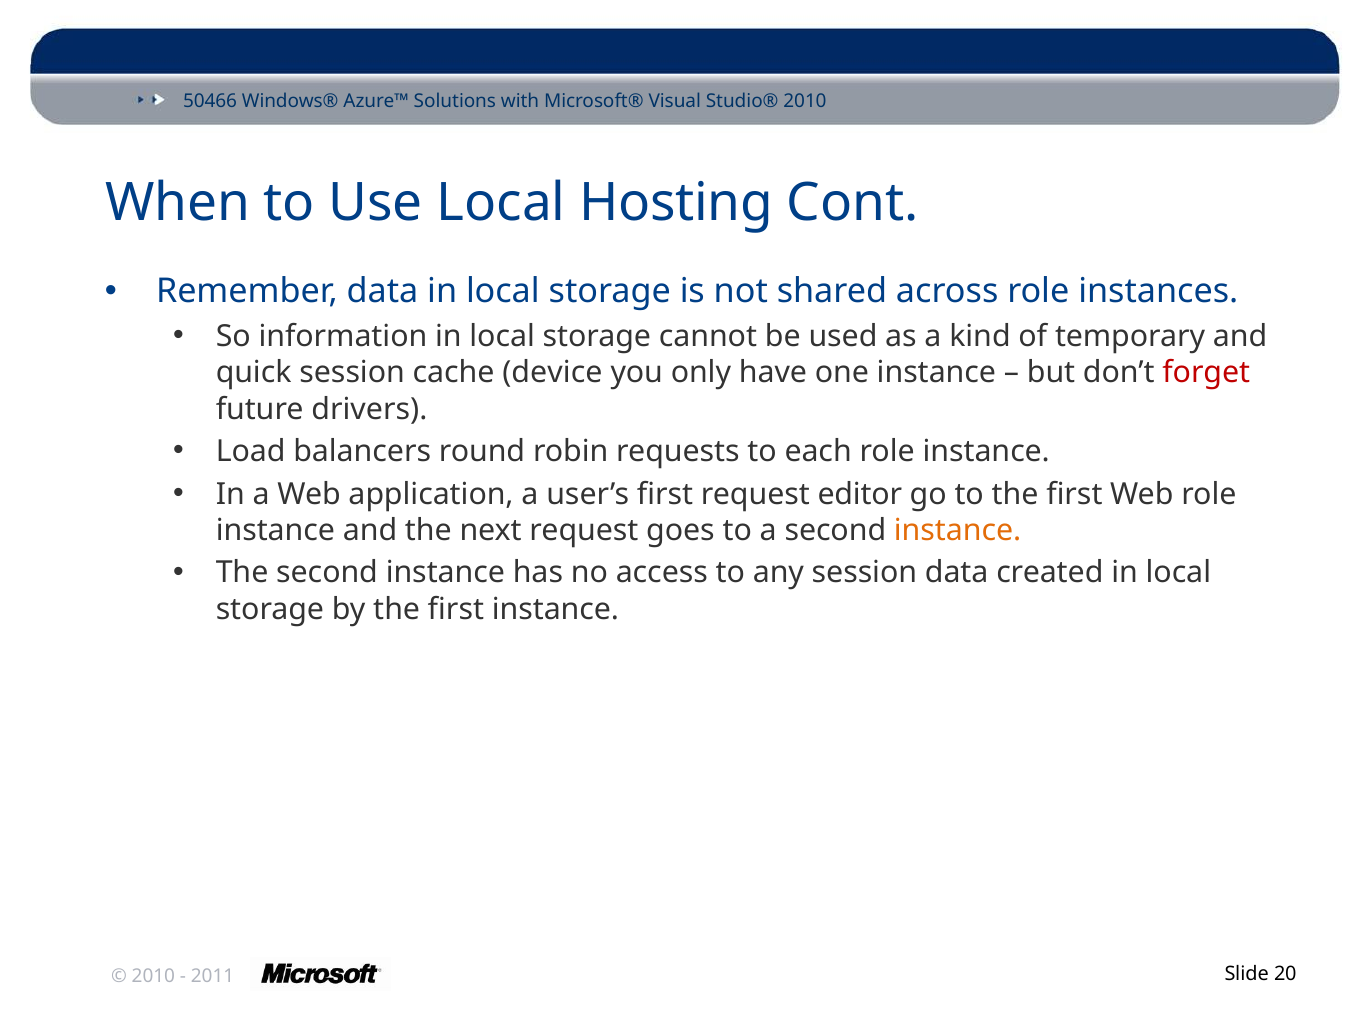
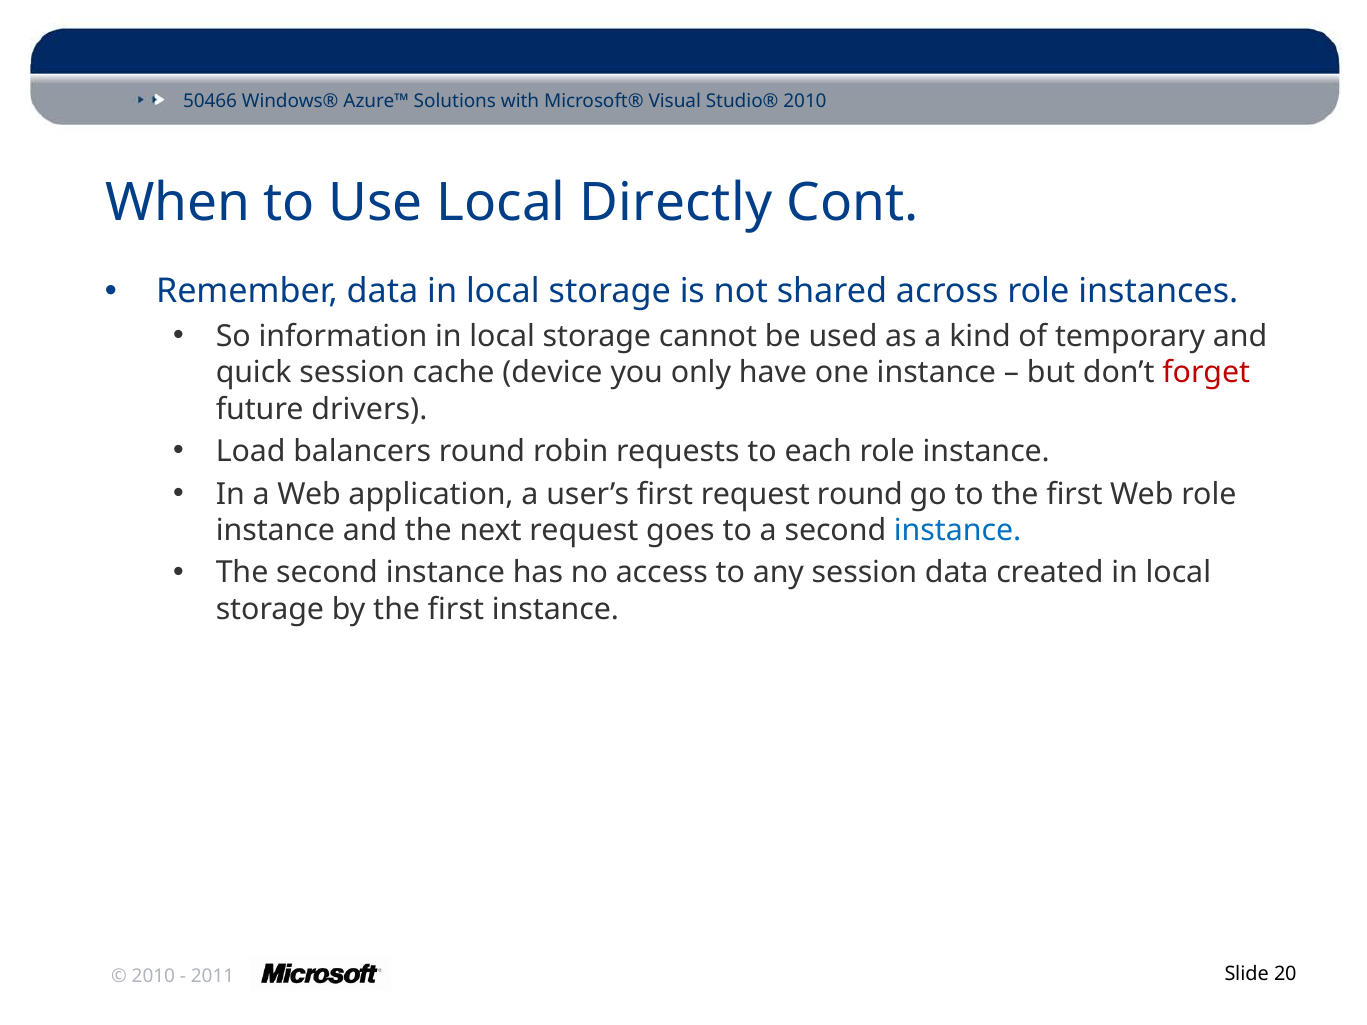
Hosting: Hosting -> Directly
request editor: editor -> round
instance at (958, 531) colour: orange -> blue
